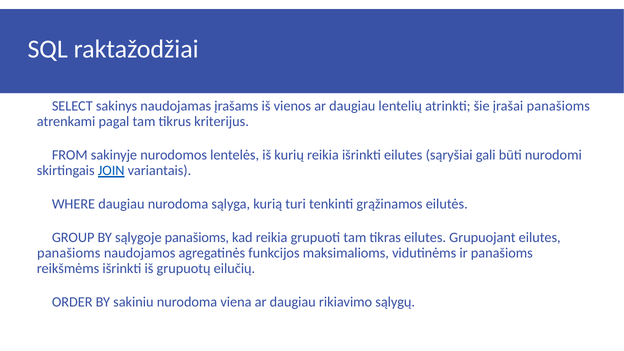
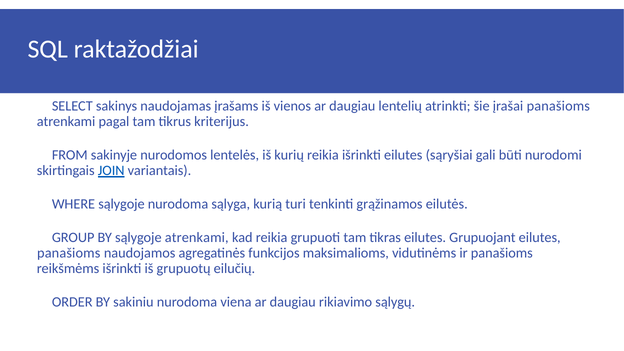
daugiau at (121, 204): daugiau -> sąlygoje
sąlygoje panašioms: panašioms -> atrenkami
